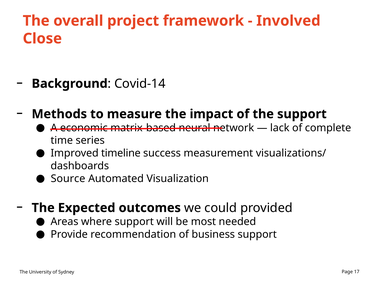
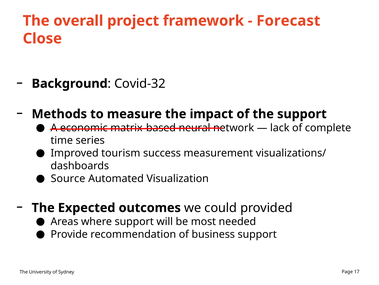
Involved: Involved -> Forecast
Covid-14: Covid-14 -> Covid-32
timeline: timeline -> tourism
